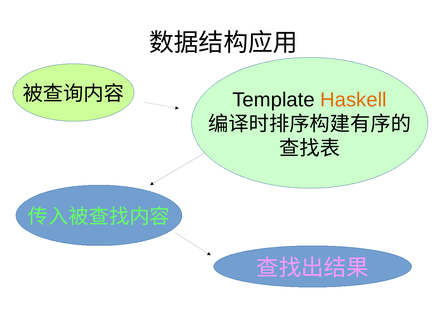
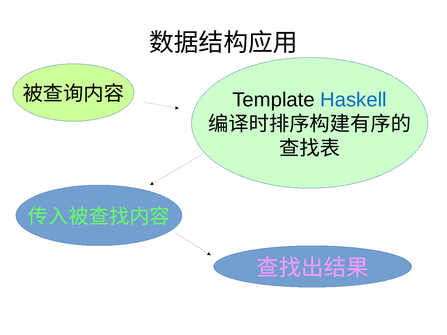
Haskell colour: orange -> blue
